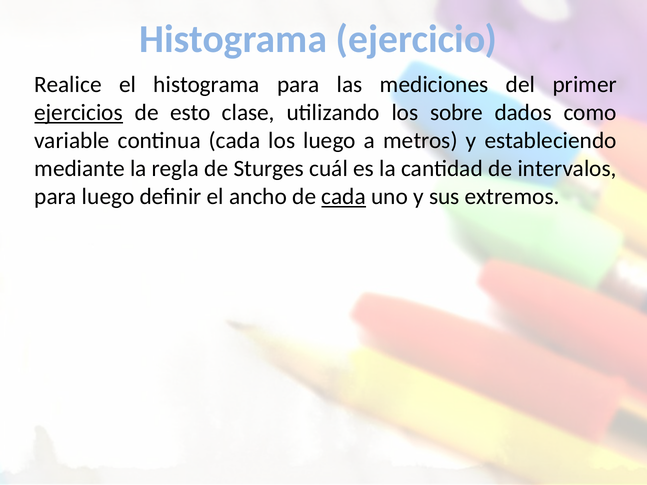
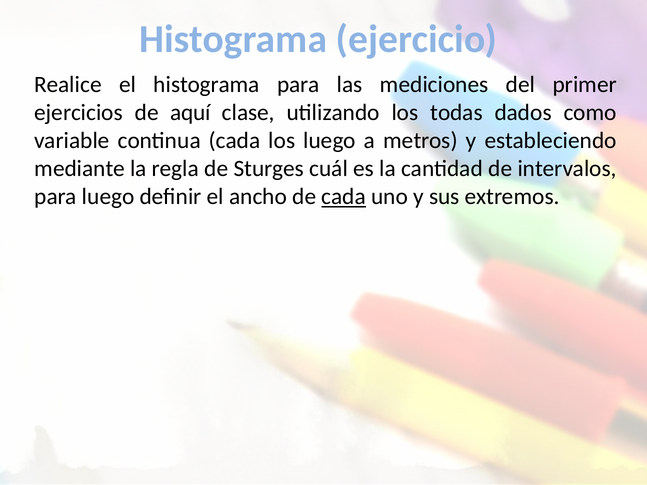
ejercicios underline: present -> none
esto: esto -> aquí
sobre: sobre -> todas
